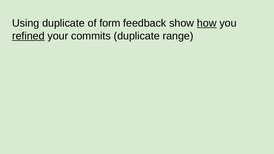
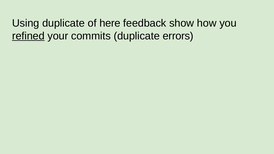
form: form -> here
how underline: present -> none
range: range -> errors
